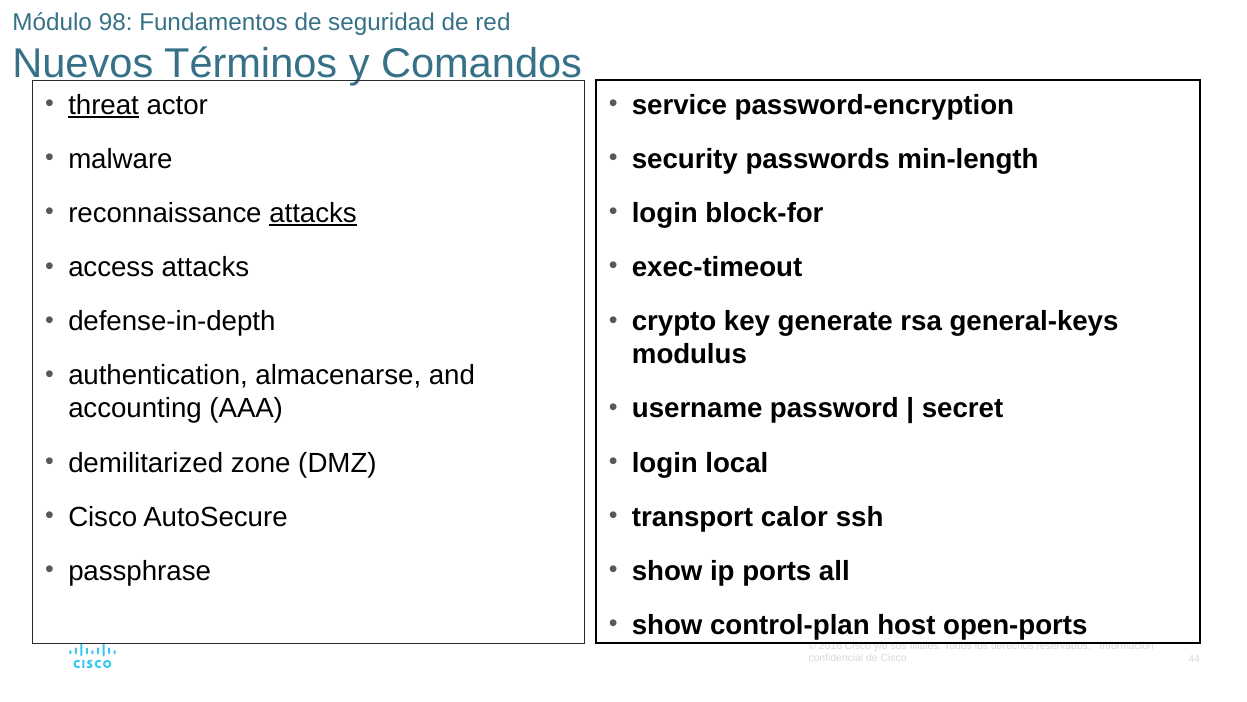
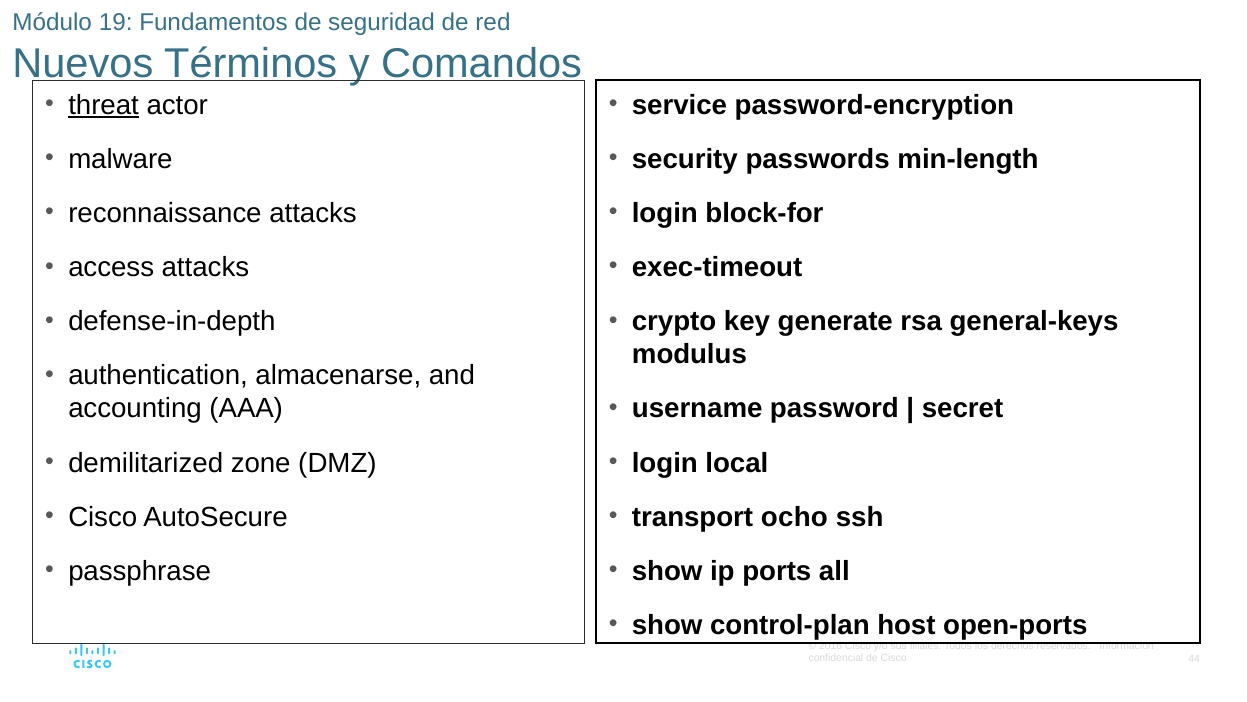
98: 98 -> 19
attacks at (313, 213) underline: present -> none
calor: calor -> ocho
